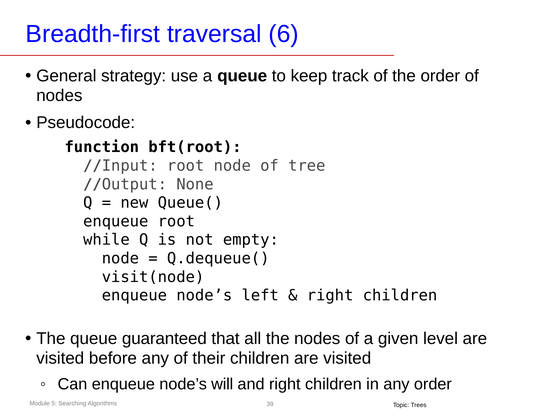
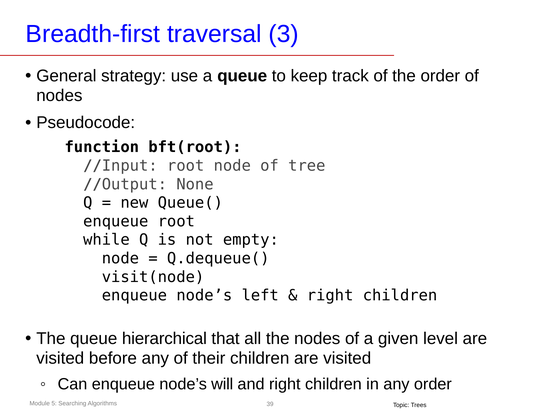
6: 6 -> 3
guaranteed: guaranteed -> hierarchical
